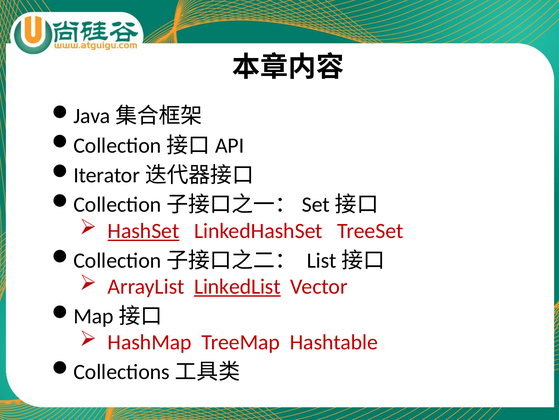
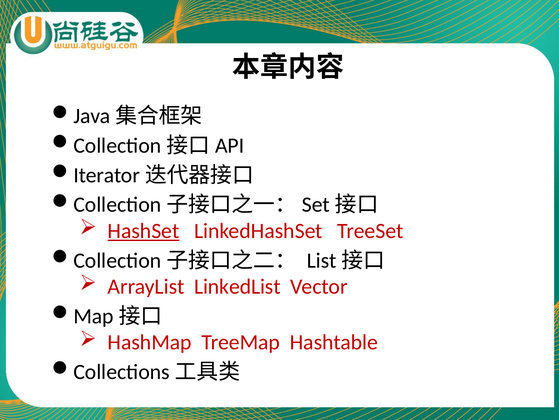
LinkedList underline: present -> none
